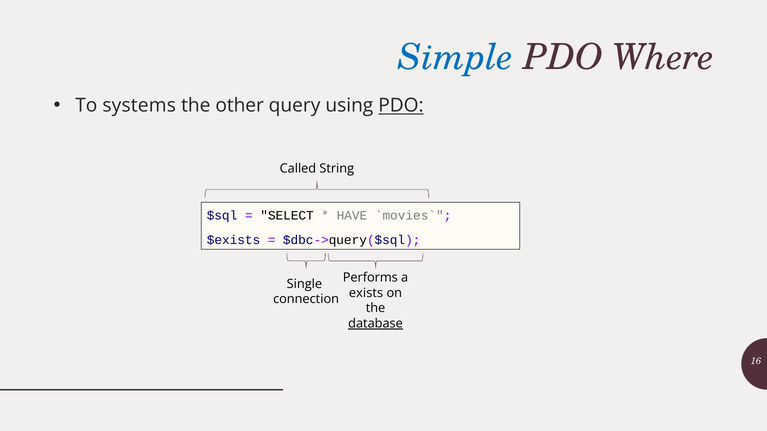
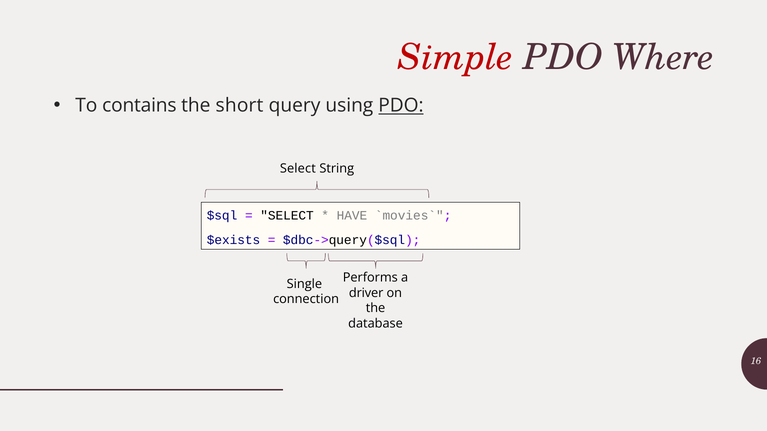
Simple colour: blue -> red
systems: systems -> contains
other: other -> short
Called at (298, 169): Called -> Select
exists: exists -> driver
database underline: present -> none
